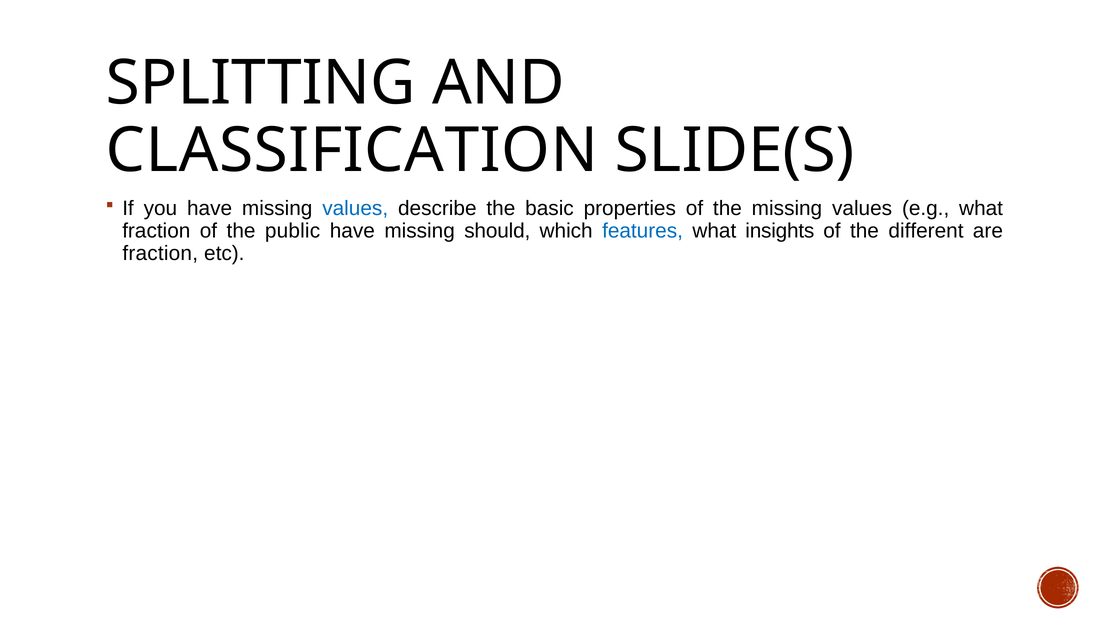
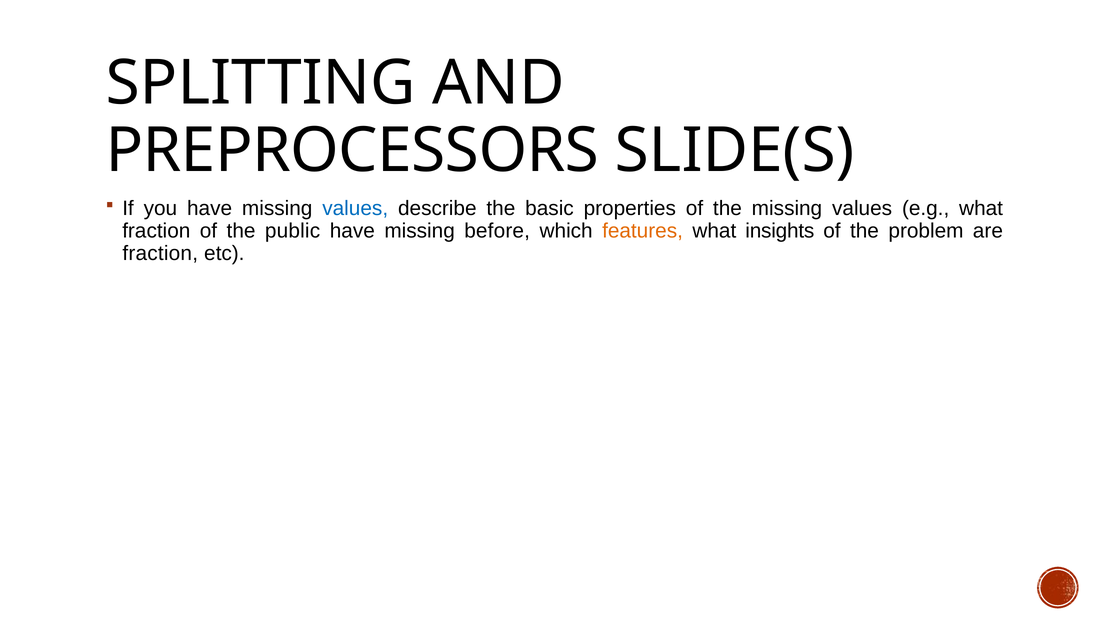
CLASSIFICATION: CLASSIFICATION -> PREPROCESSORS
should: should -> before
features colour: blue -> orange
different: different -> problem
